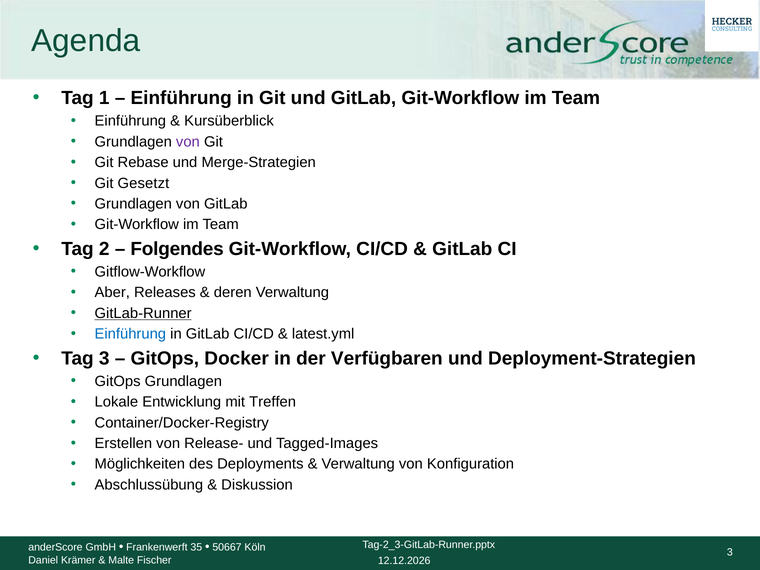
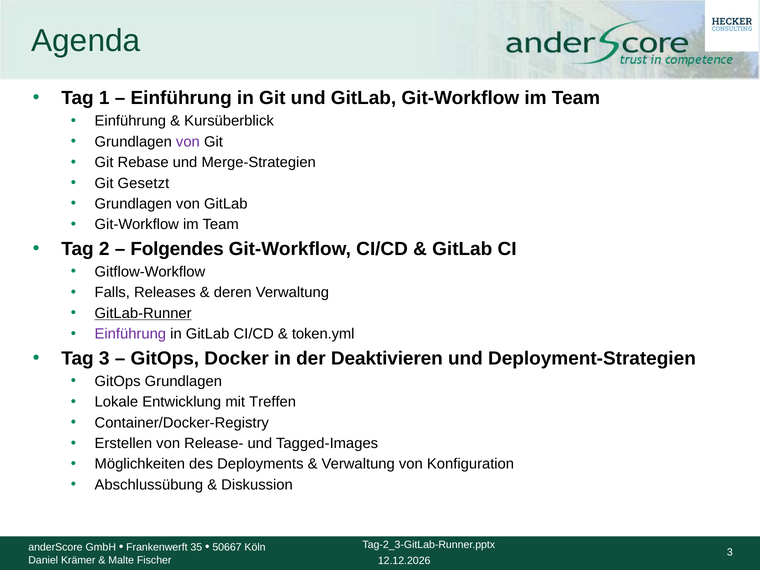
Aber: Aber -> Falls
Einführung at (130, 334) colour: blue -> purple
latest.yml: latest.yml -> token.yml
Verfügbaren: Verfügbaren -> Deaktivieren
